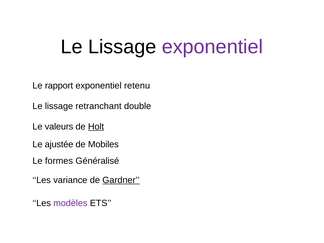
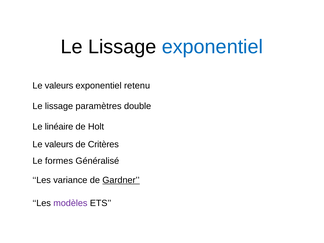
exponentiel at (212, 47) colour: purple -> blue
rapport at (59, 86): rapport -> valeurs
retranchant: retranchant -> paramètres
valeurs: valeurs -> linéaire
Holt underline: present -> none
ajustée at (59, 144): ajustée -> valeurs
Mobiles: Mobiles -> Critères
